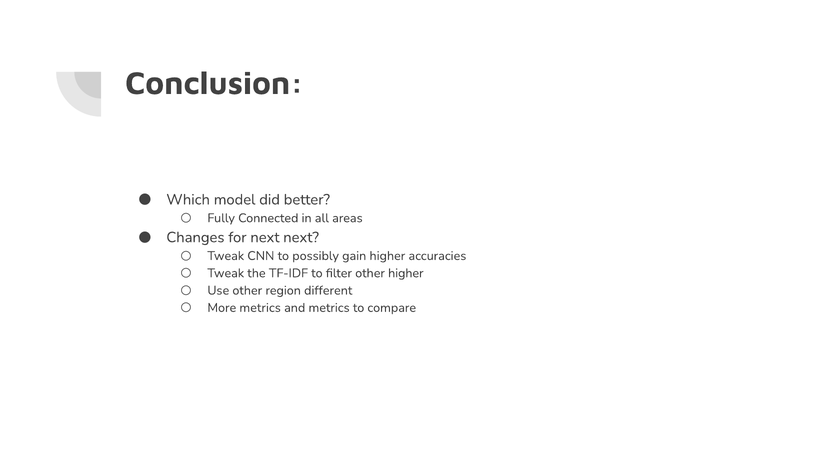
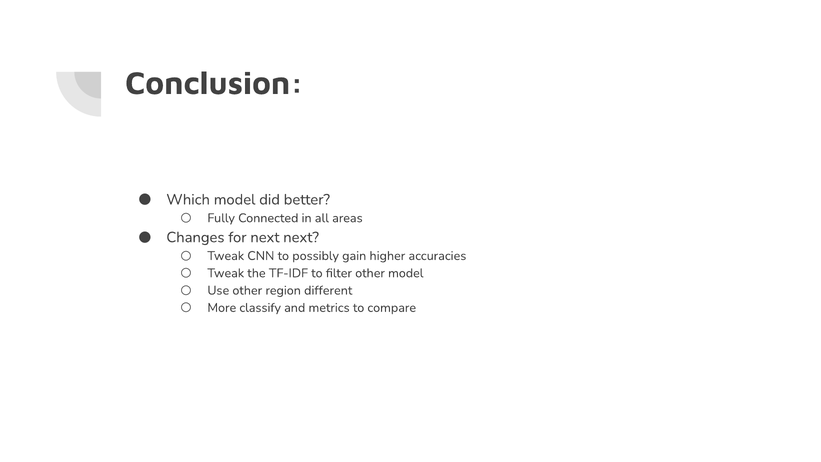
other higher: higher -> model
More metrics: metrics -> classify
